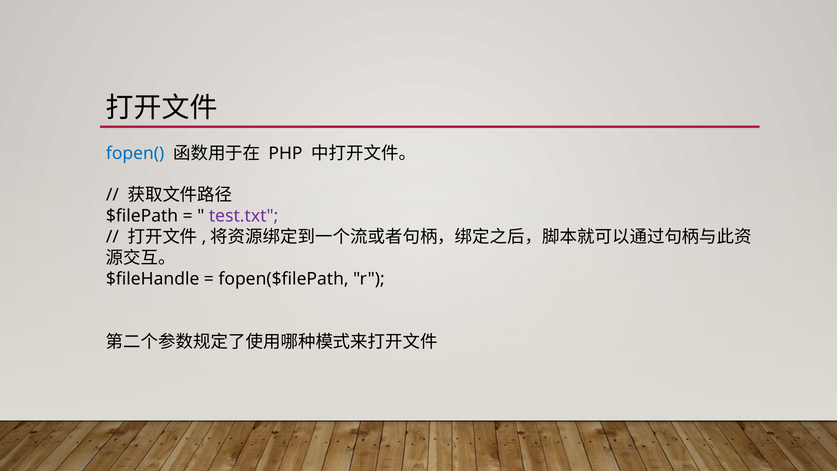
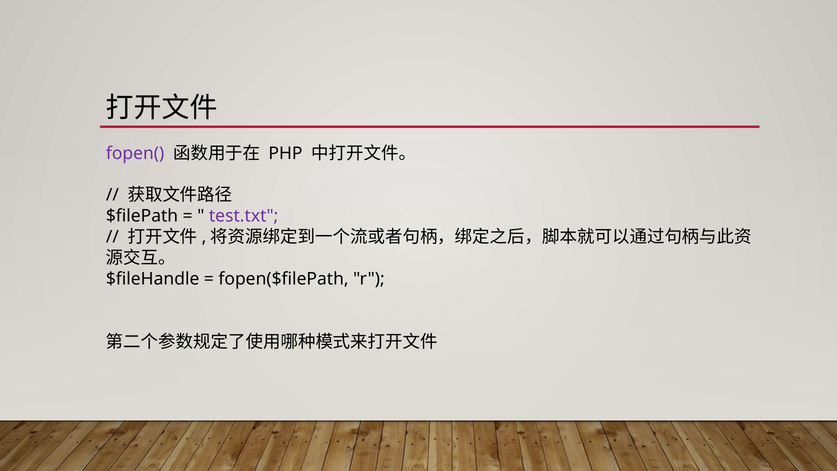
fopen( colour: blue -> purple
